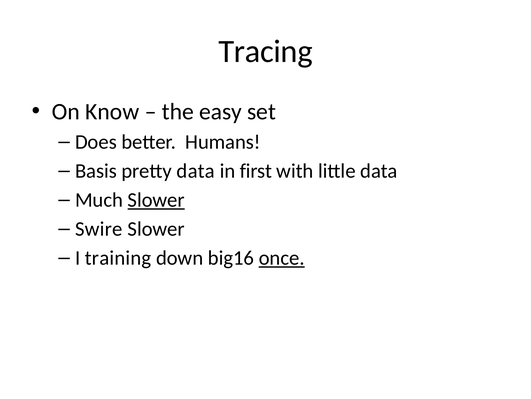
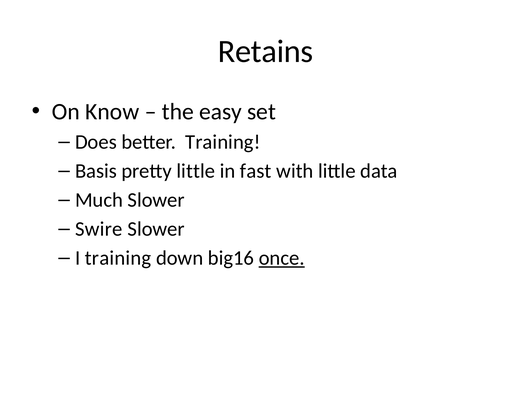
Tracing: Tracing -> Retains
better Humans: Humans -> Training
pretty data: data -> little
first: first -> fast
Slower at (156, 200) underline: present -> none
